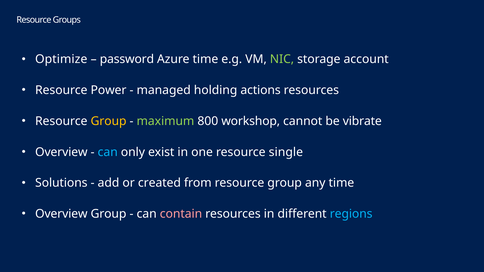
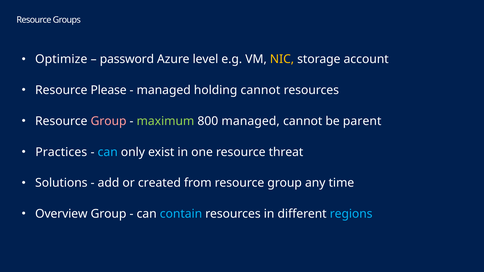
Azure time: time -> level
NIC colour: light green -> yellow
Power: Power -> Please
holding actions: actions -> cannot
Group at (109, 121) colour: yellow -> pink
800 workshop: workshop -> managed
vibrate: vibrate -> parent
Overview at (61, 152): Overview -> Practices
single: single -> threat
contain colour: pink -> light blue
